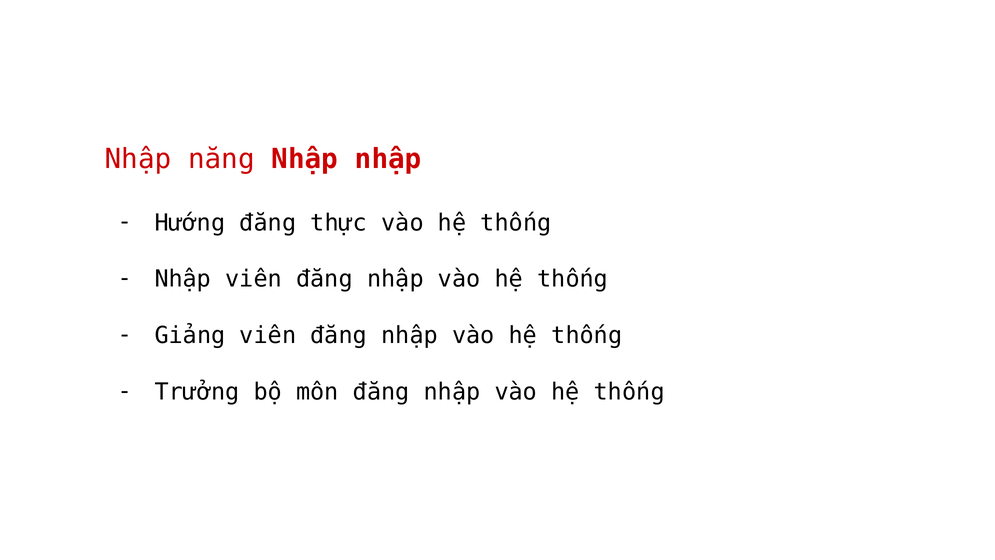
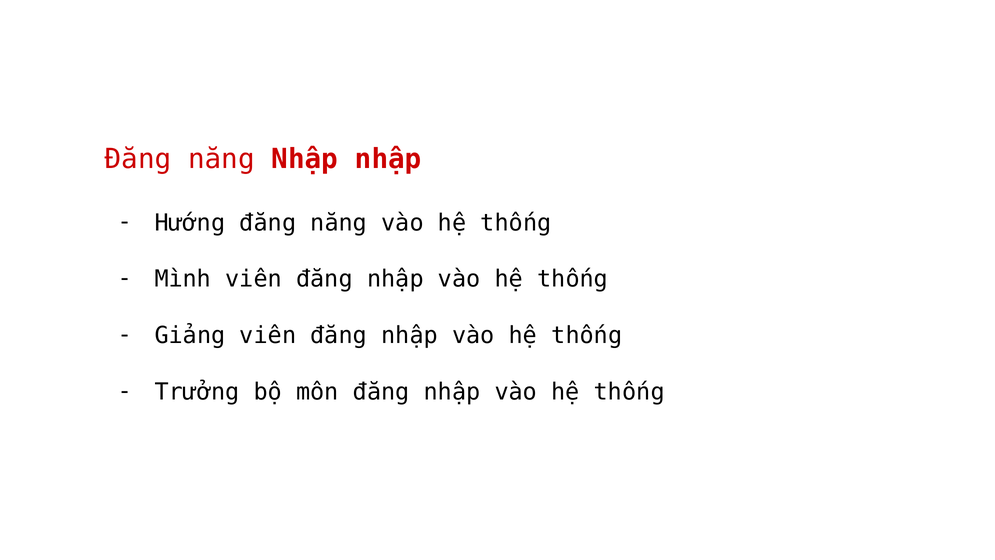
Nhập at (138, 159): Nhập -> Đăng
thực at (339, 223): thực -> năng
Nhập at (183, 279): Nhập -> Mình
